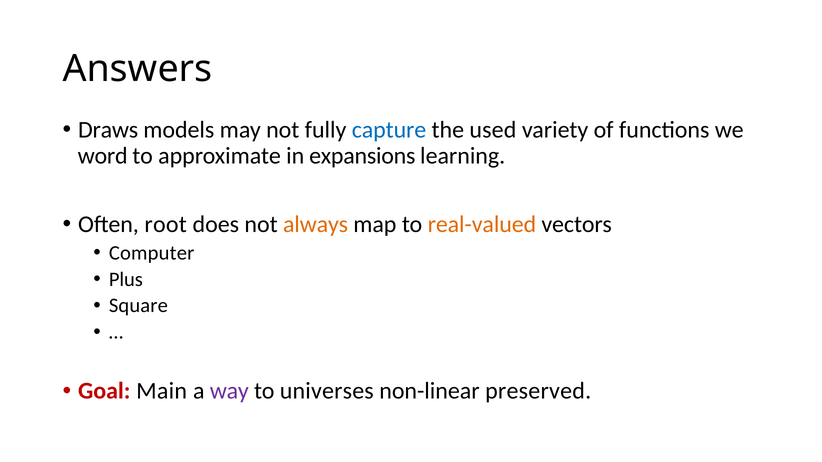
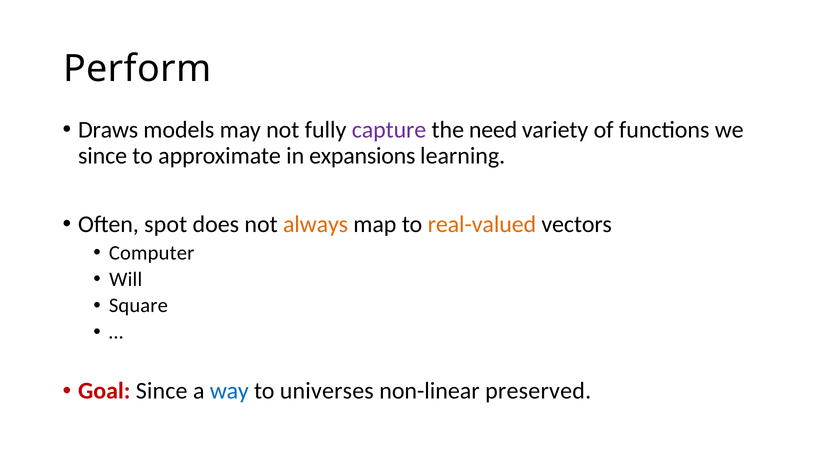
Answers: Answers -> Perform
capture colour: blue -> purple
used: used -> need
word at (103, 156): word -> since
root: root -> spot
Plus: Plus -> Will
Goal Main: Main -> Since
way colour: purple -> blue
